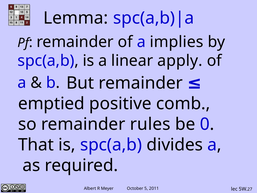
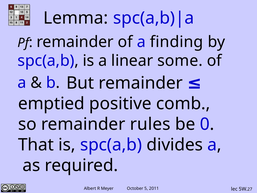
implies: implies -> finding
apply: apply -> some
